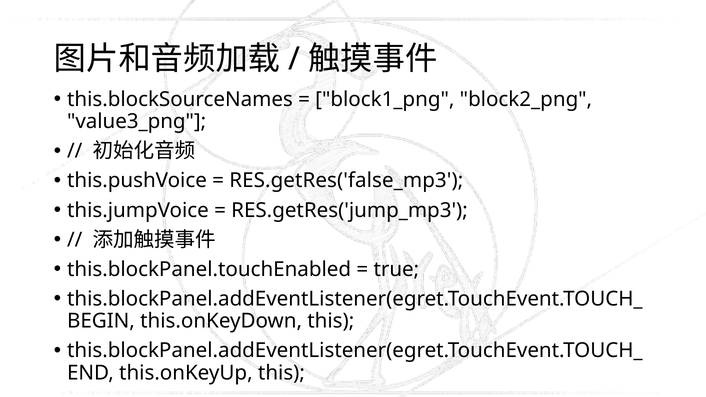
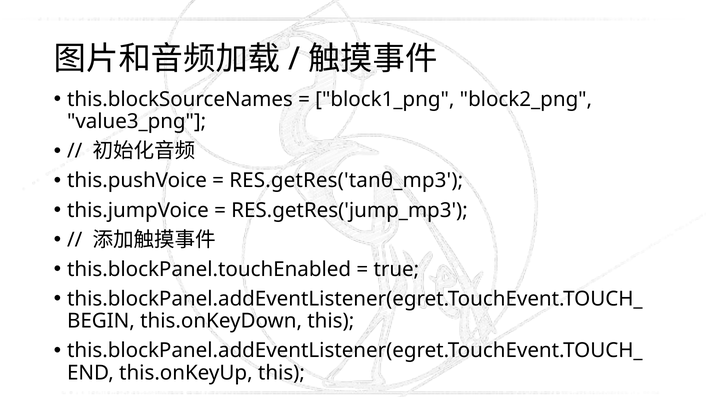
RES.getRes('false_mp3: RES.getRes('false_mp3 -> RES.getRes('tanθ_mp3
